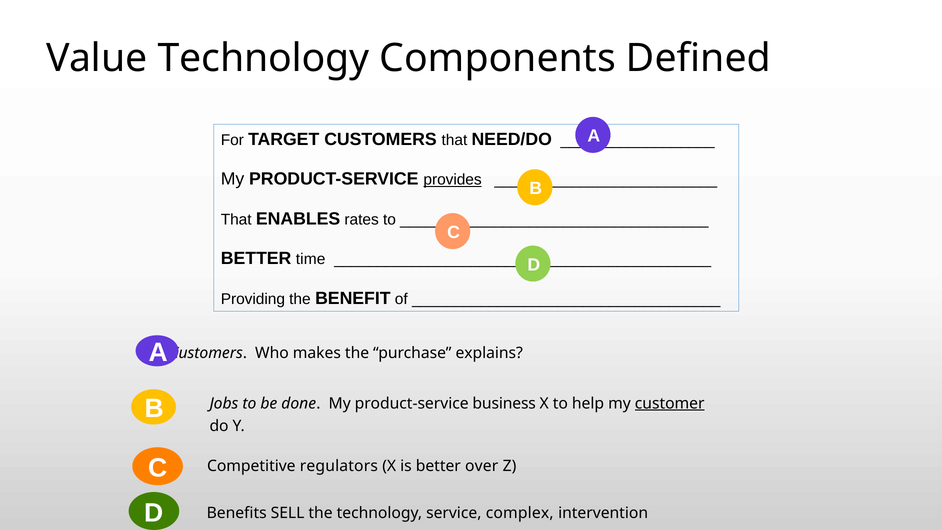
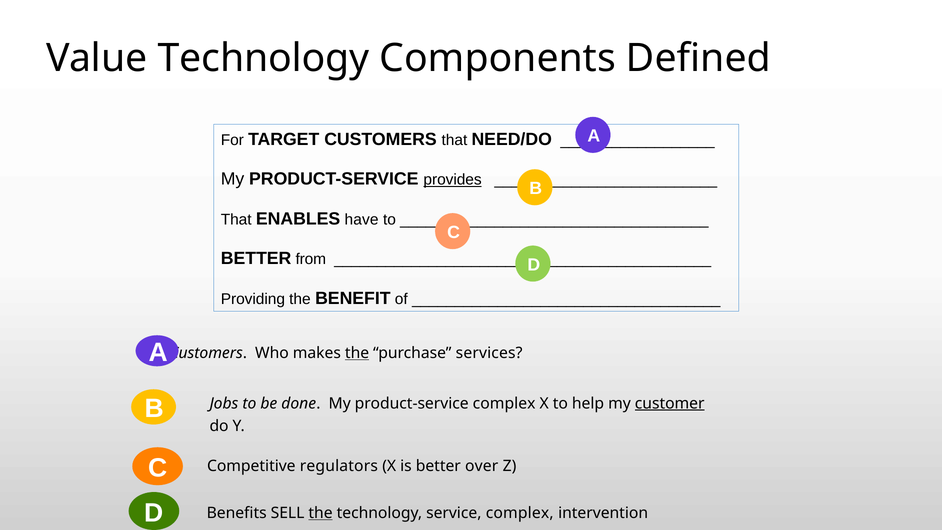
rates: rates -> have
time: time -> from
the at (357, 353) underline: none -> present
explains: explains -> services
product-service business: business -> complex
the at (321, 513) underline: none -> present
